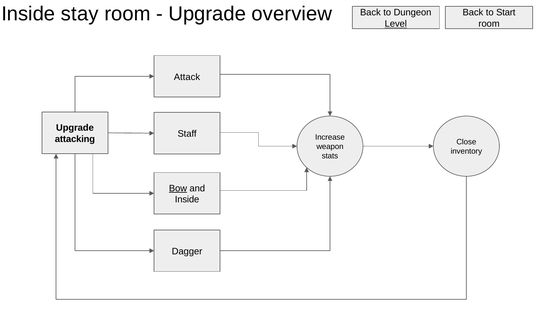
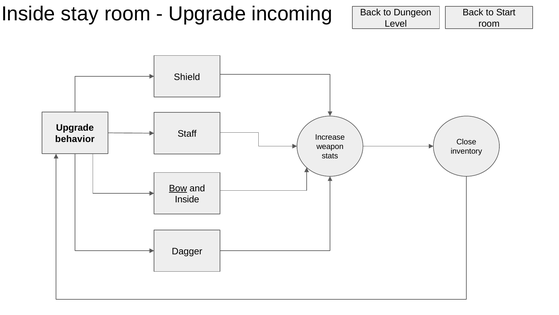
overview: overview -> incoming
Level underline: present -> none
Attack: Attack -> Shield
attacking: attacking -> behavior
